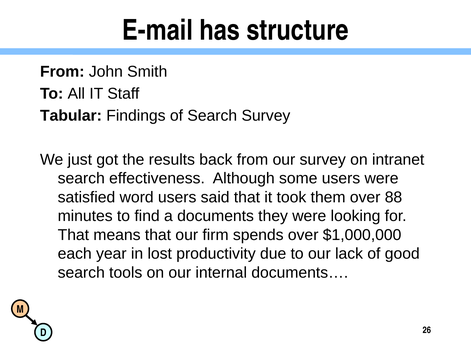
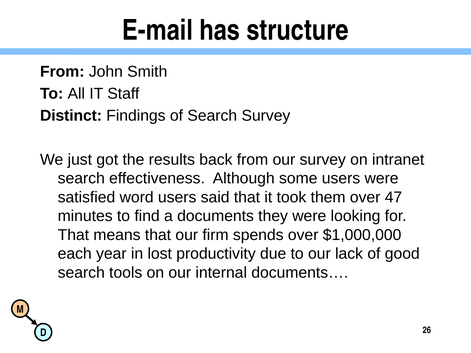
Tabular: Tabular -> Distinct
88: 88 -> 47
